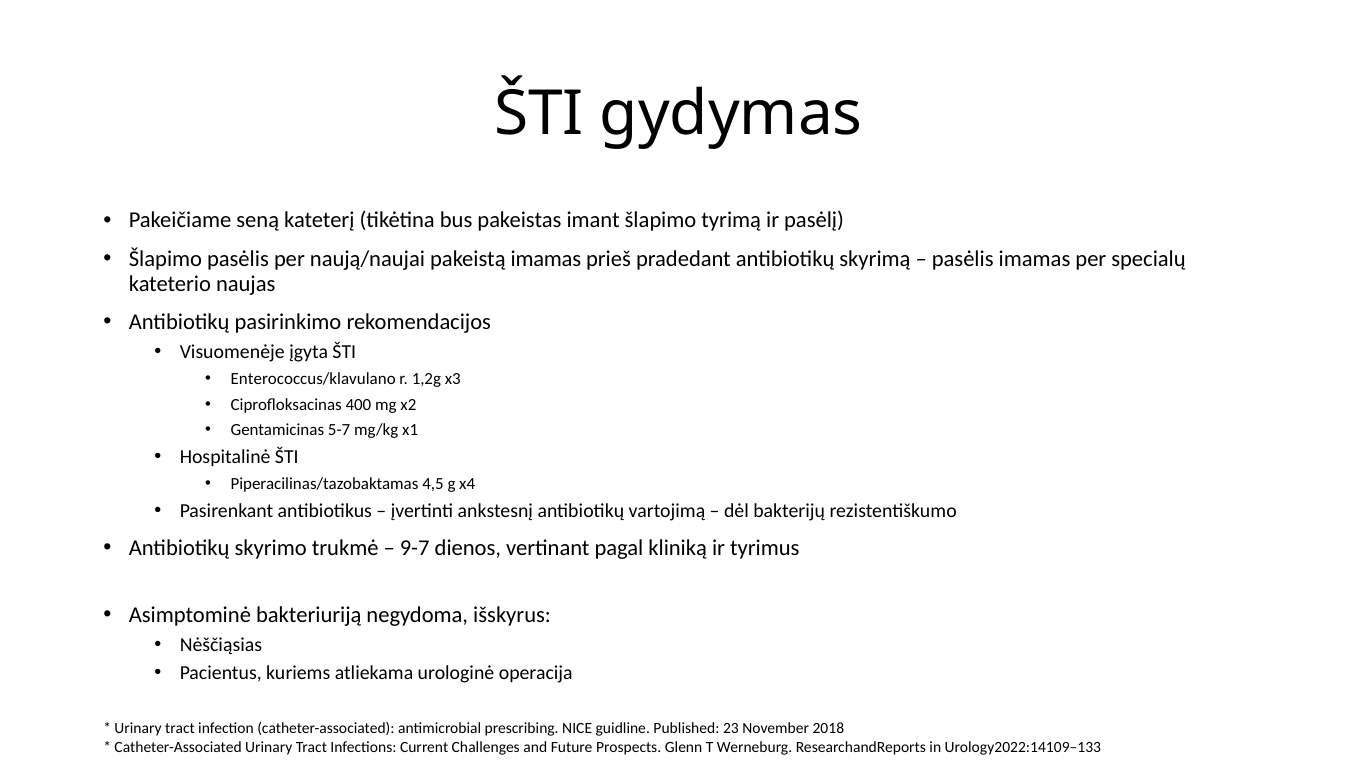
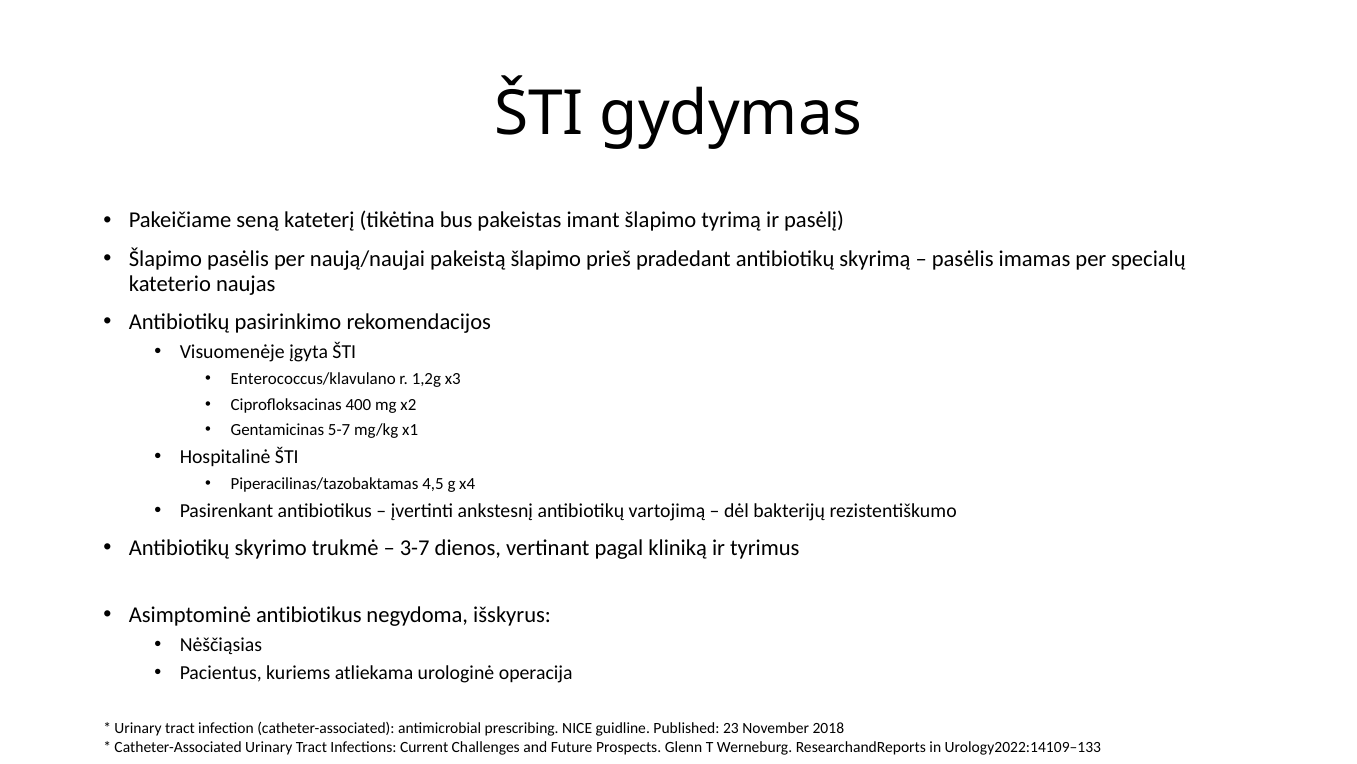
pakeistą imamas: imamas -> šlapimo
9-7: 9-7 -> 3-7
Asimptominė bakteriuriją: bakteriuriją -> antibiotikus
